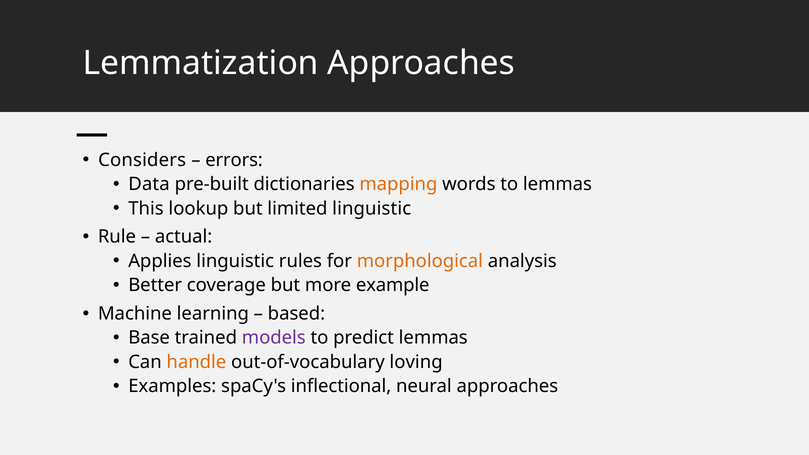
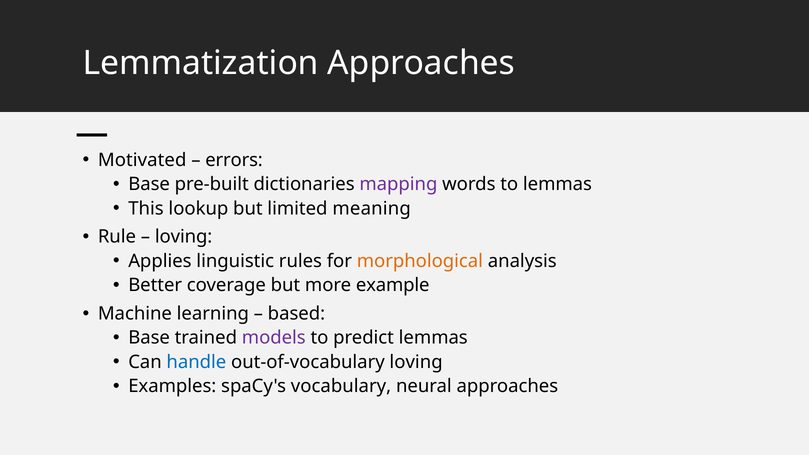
Considers: Considers -> Motivated
Data at (149, 184): Data -> Base
mapping colour: orange -> purple
limited linguistic: linguistic -> meaning
actual at (184, 237): actual -> loving
handle colour: orange -> blue
inflectional: inflectional -> vocabulary
